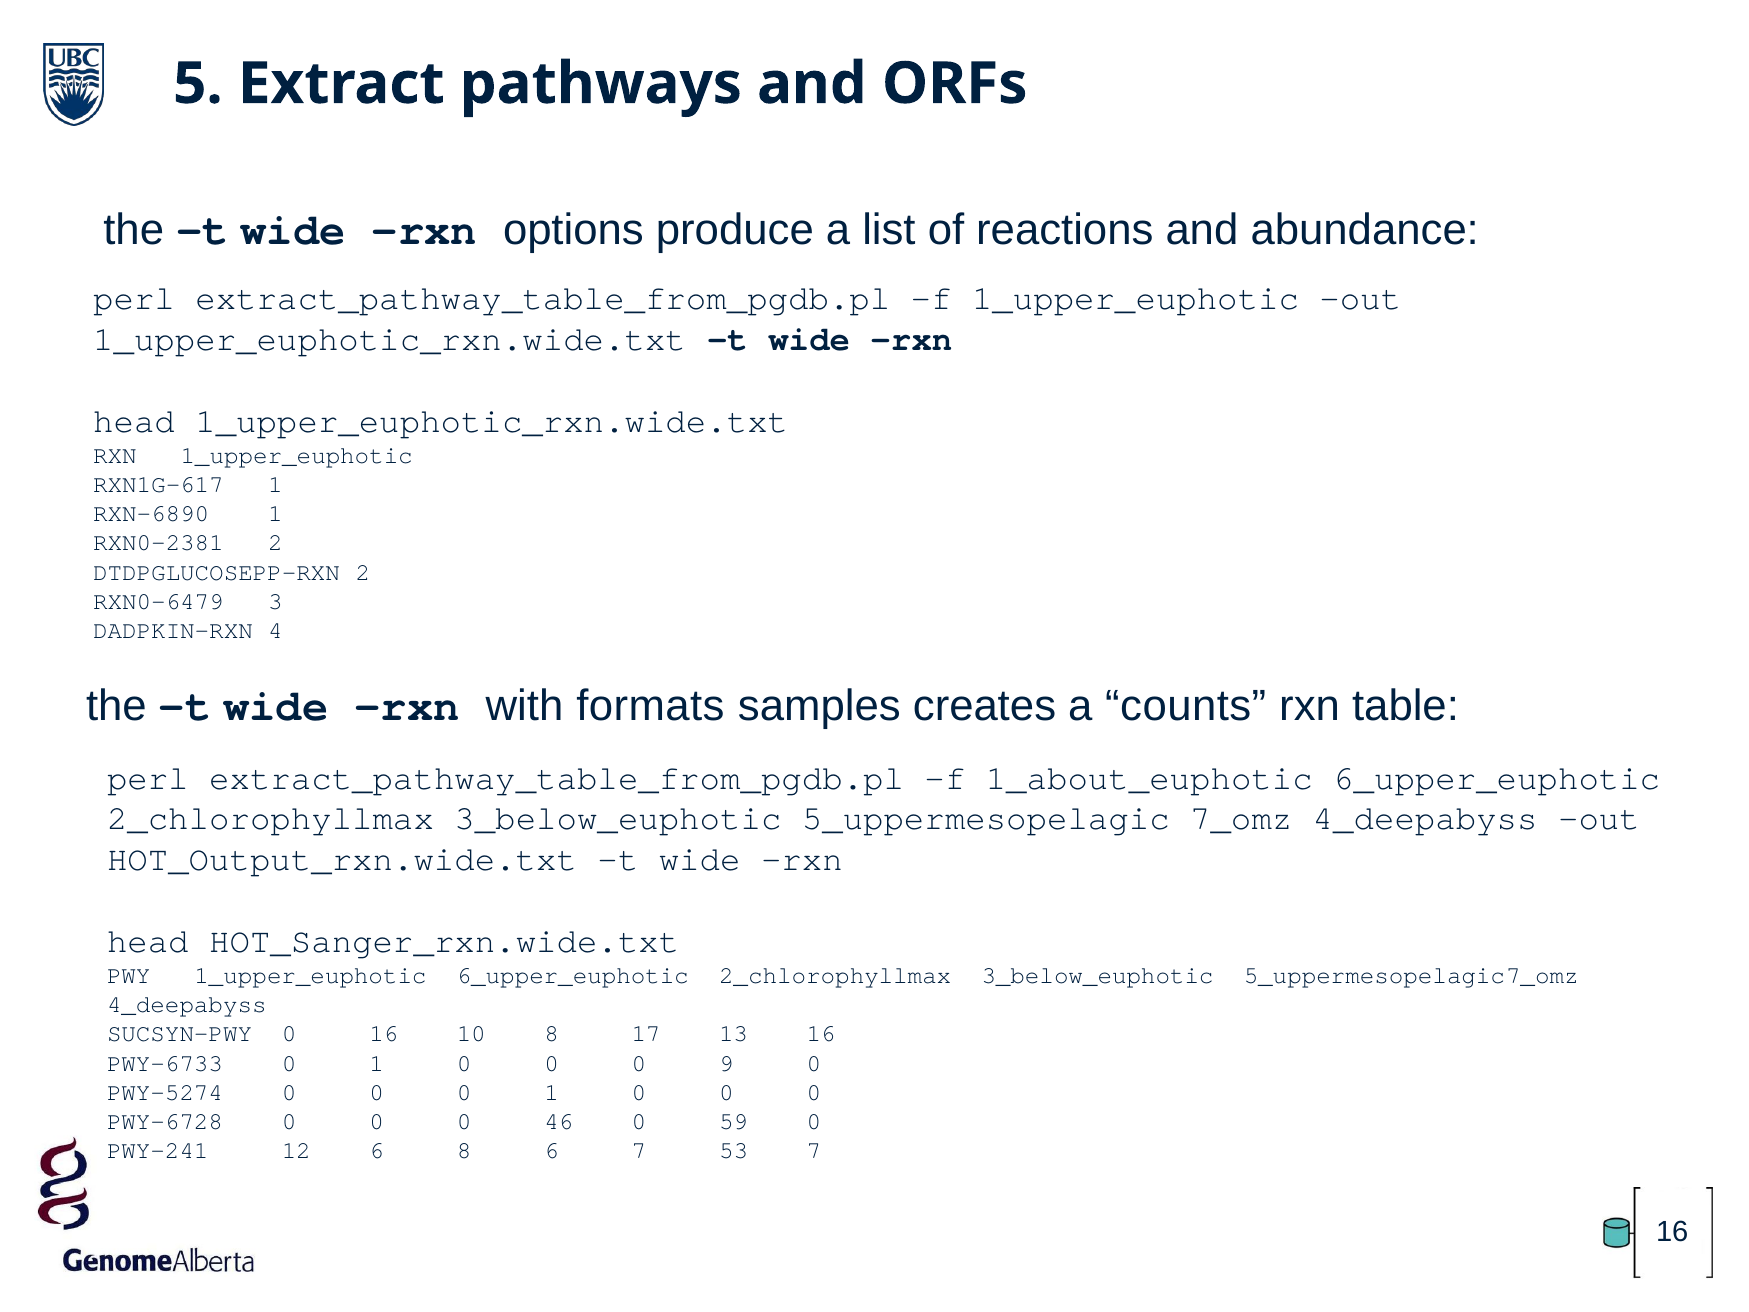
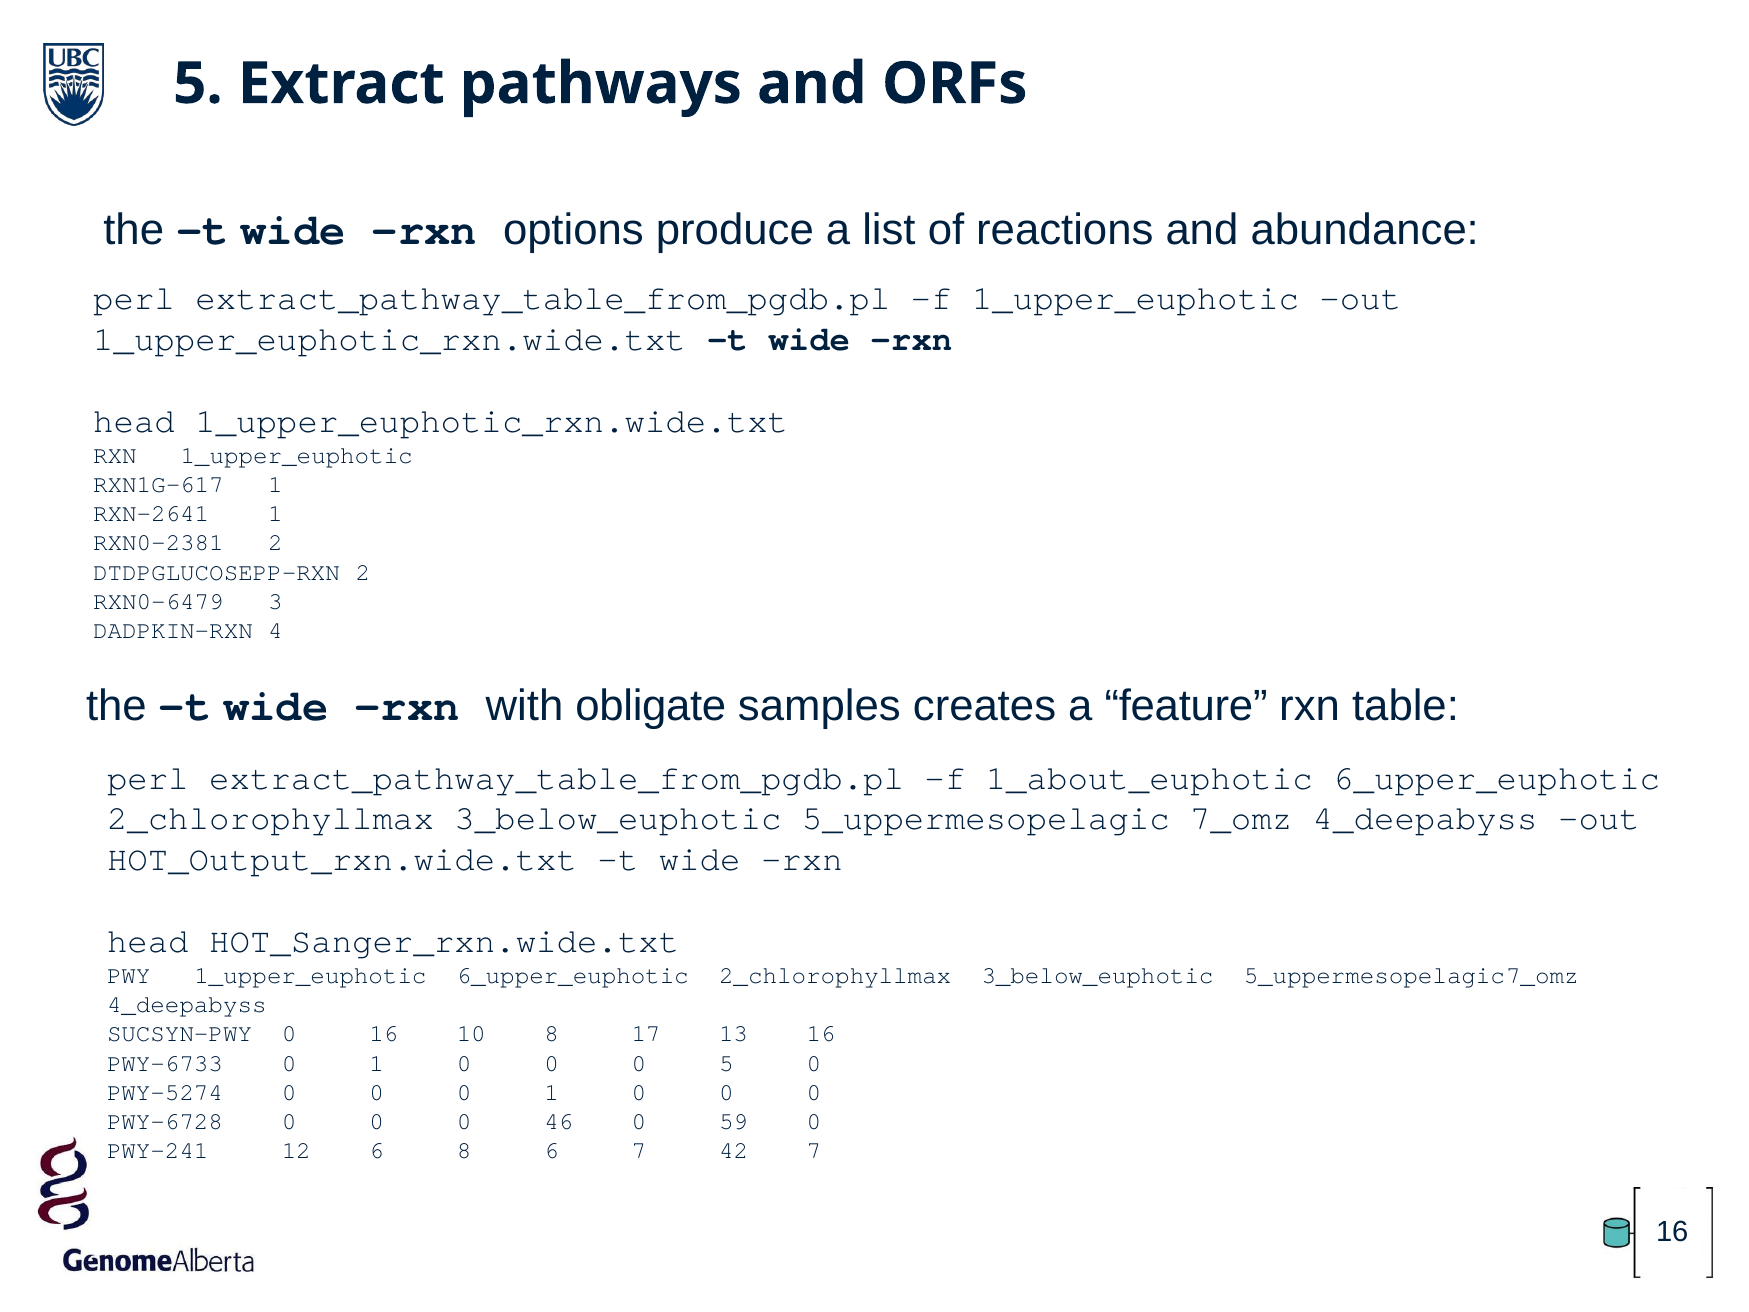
RXN-6890: RXN-6890 -> RXN-2641
formats: formats -> obligate
counts: counts -> feature
0 9: 9 -> 5
53: 53 -> 42
